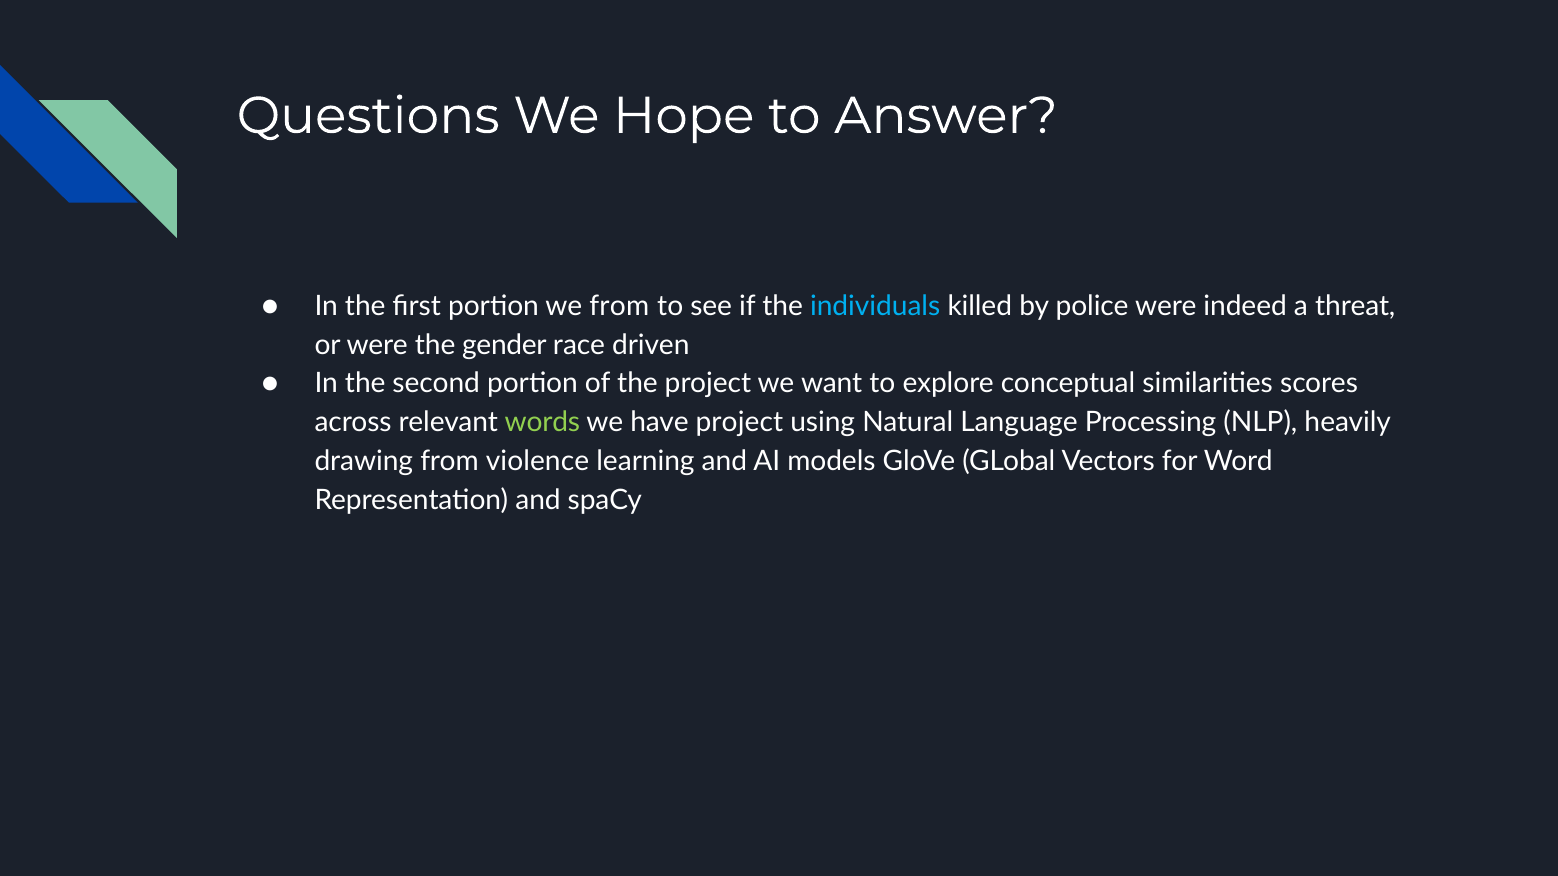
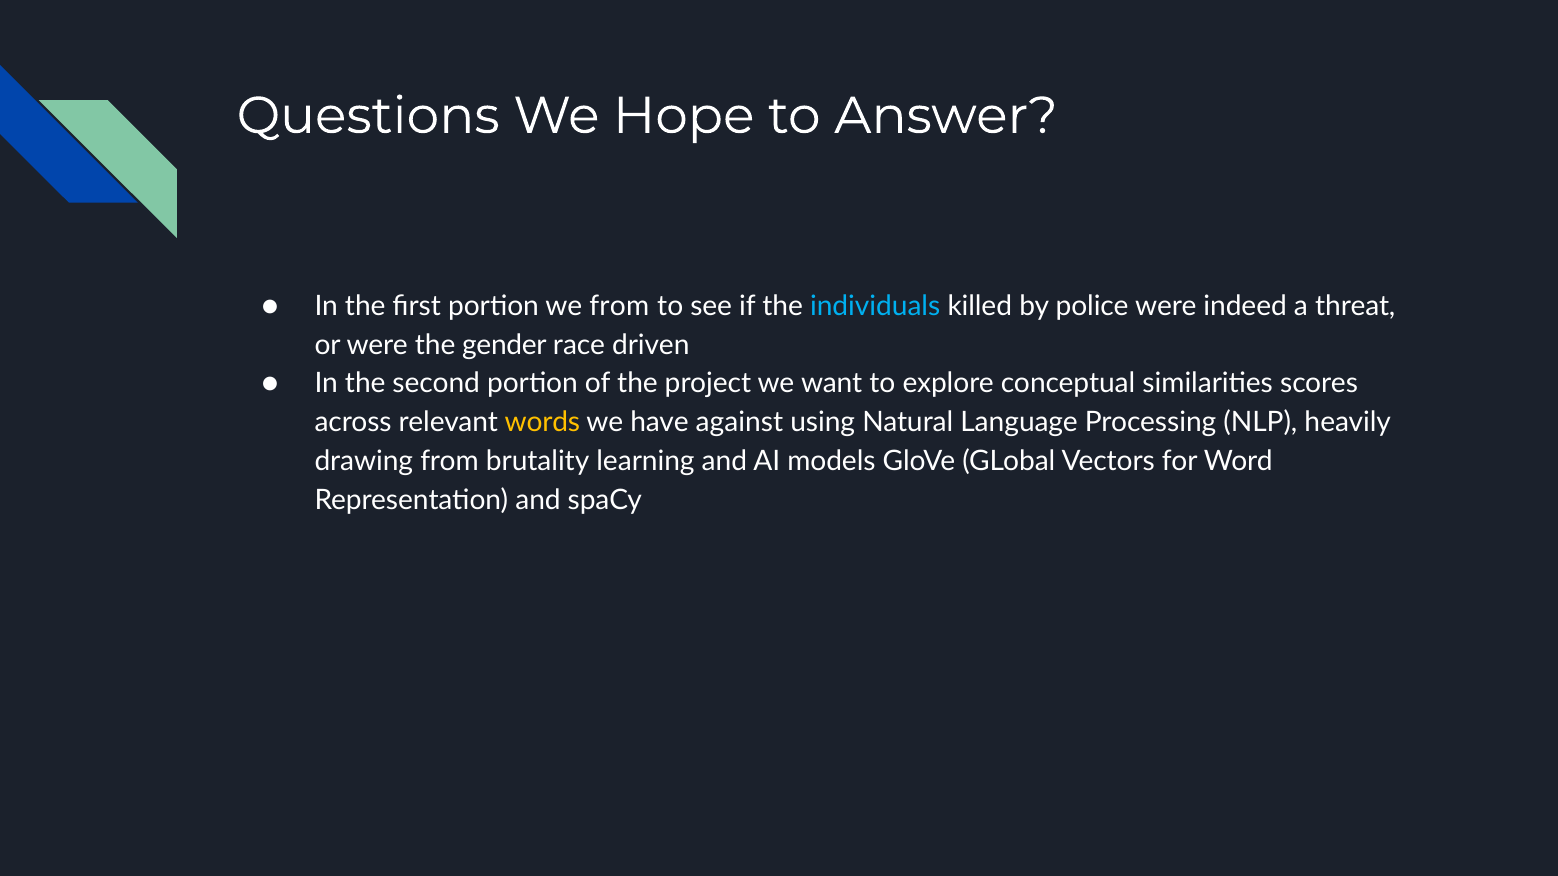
words colour: light green -> yellow
have project: project -> against
violence: violence -> brutality
